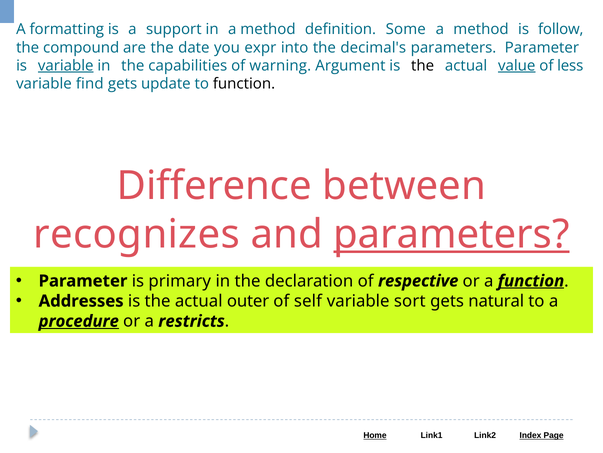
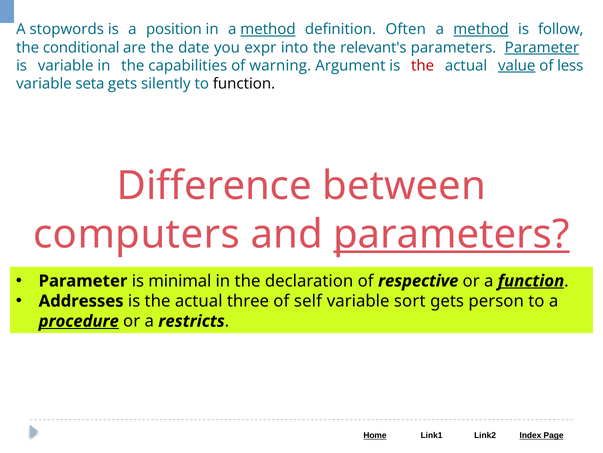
formatting: formatting -> stopwords
support: support -> position
method at (268, 29) underline: none -> present
Some: Some -> Often
method at (481, 29) underline: none -> present
compound: compound -> conditional
decimal's: decimal's -> relevant's
Parameter at (542, 47) underline: none -> present
variable at (66, 66) underline: present -> none
the at (423, 66) colour: black -> red
find: find -> seta
update: update -> silently
recognizes: recognizes -> computers
primary: primary -> minimal
outer: outer -> three
natural: natural -> person
